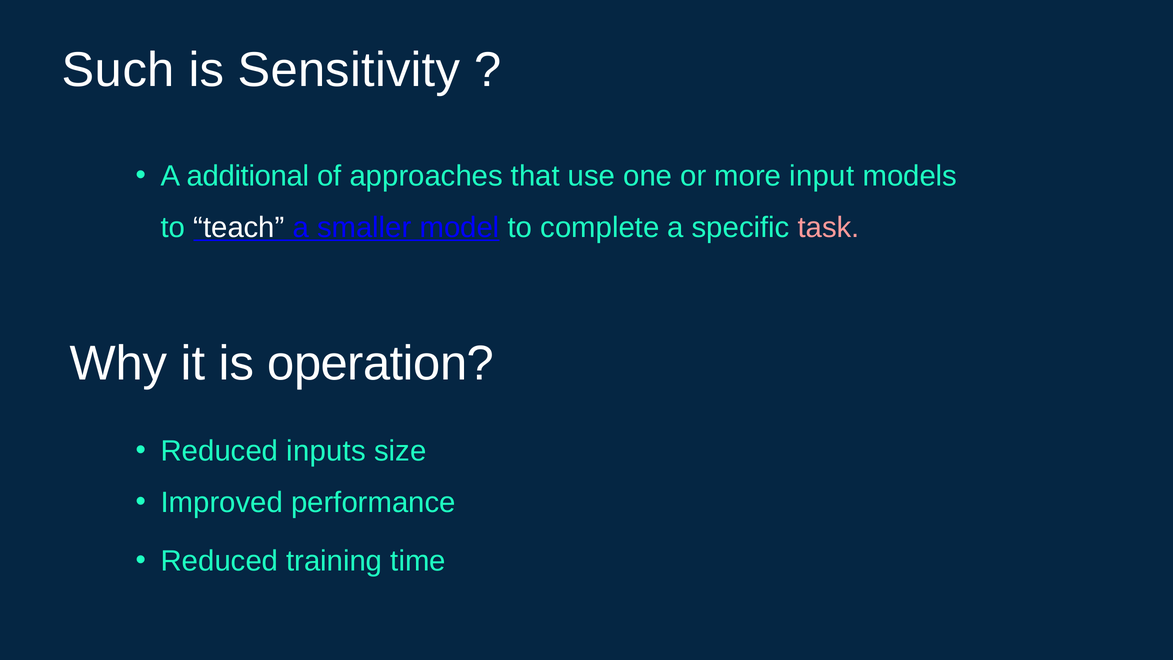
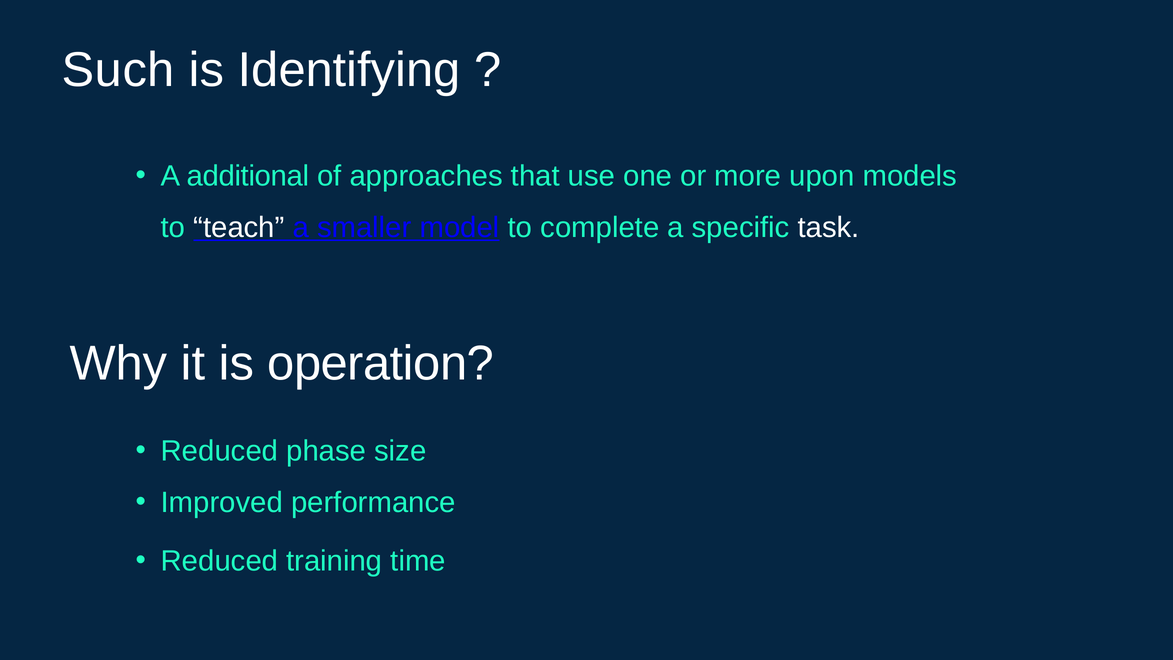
Sensitivity: Sensitivity -> Identifying
input: input -> upon
task colour: pink -> white
inputs: inputs -> phase
